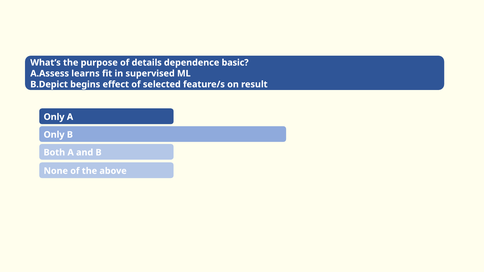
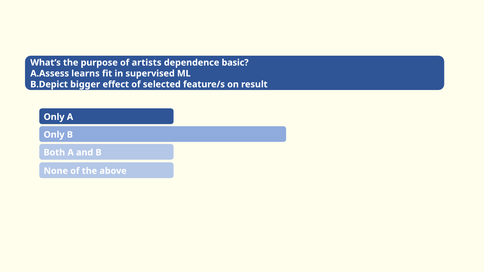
details: details -> artists
begins: begins -> bigger
